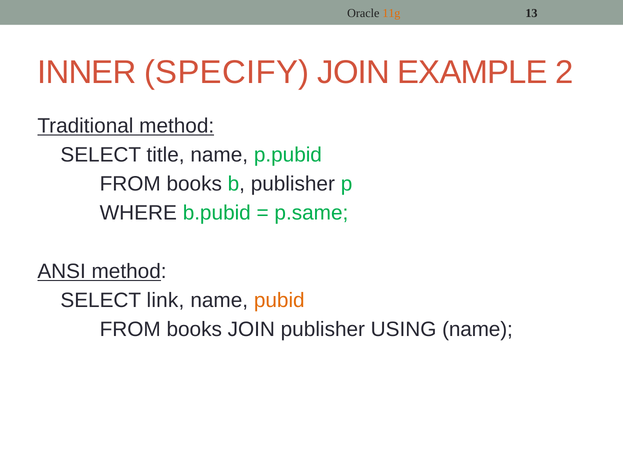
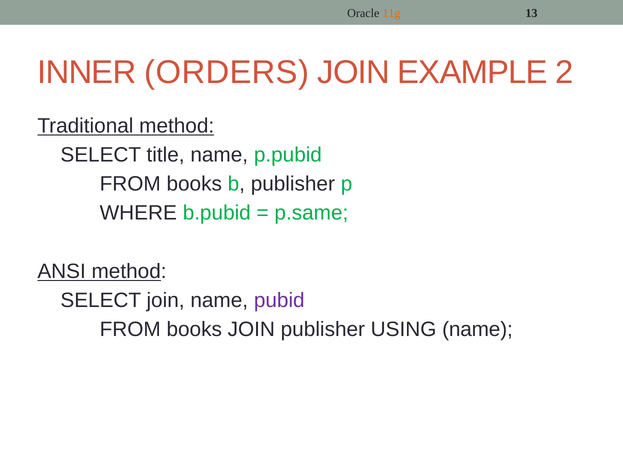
SPECIFY: SPECIFY -> ORDERS
SELECT link: link -> join
pubid colour: orange -> purple
